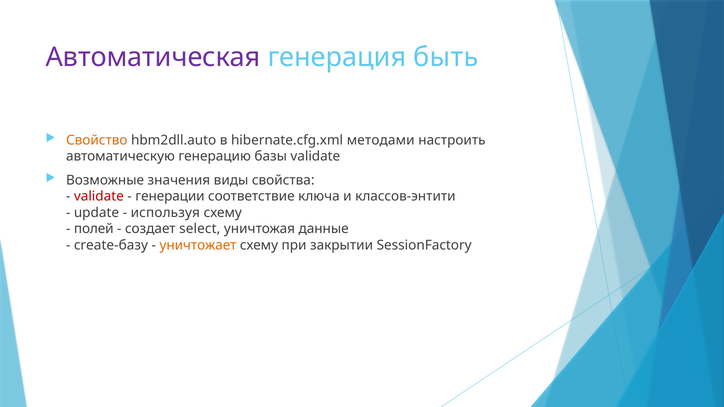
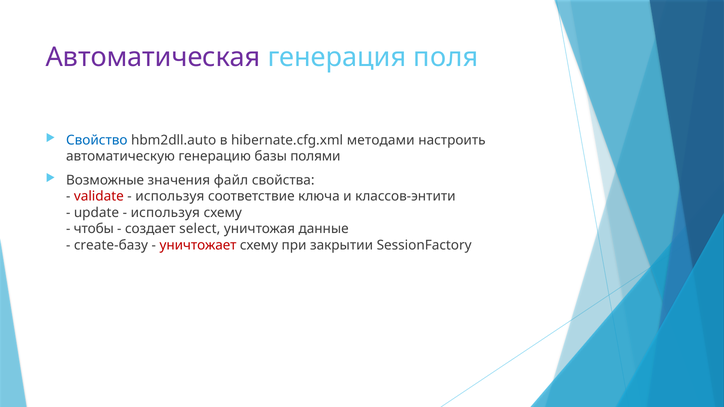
быть: быть -> поля
Свойство colour: orange -> blue
базы validate: validate -> полями
виды: виды -> файл
генерации at (170, 197): генерации -> используя
полей: полей -> чтобы
уничтожает colour: orange -> red
